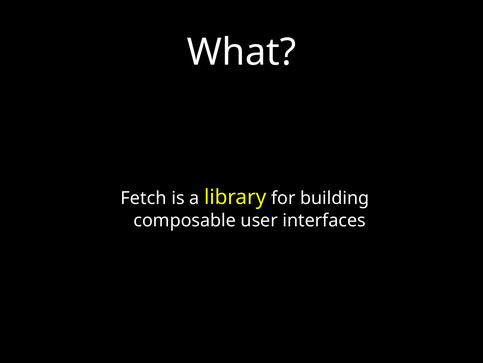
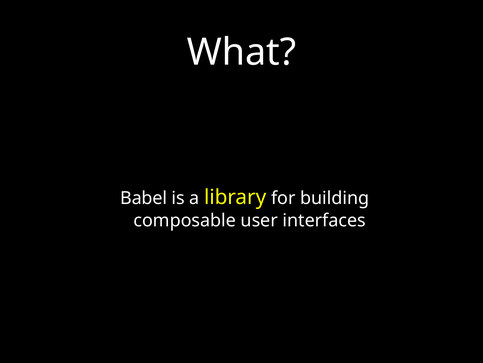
Fetch: Fetch -> Babel
